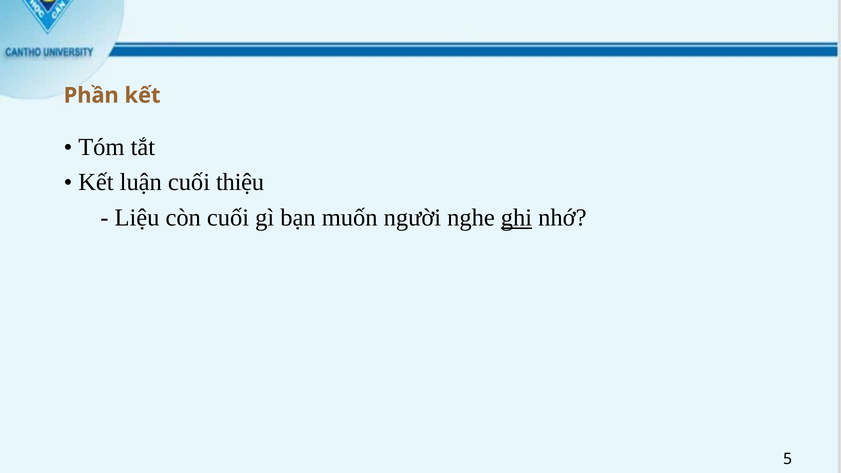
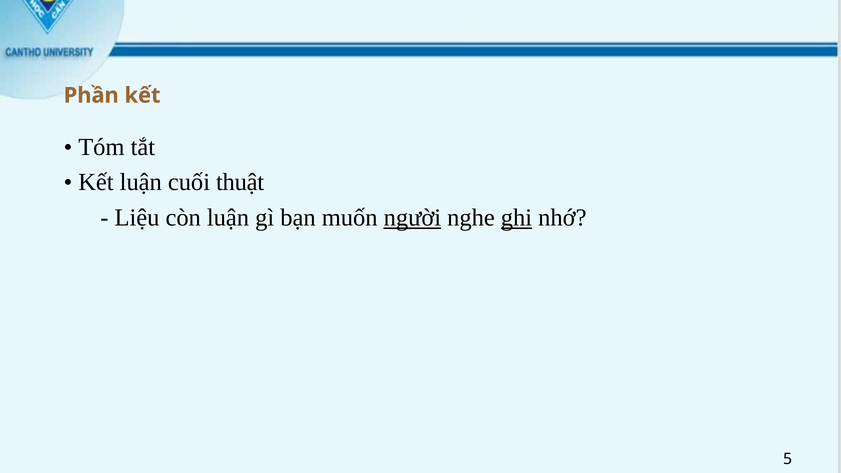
thiệu: thiệu -> thuật
còn cuối: cuối -> luận
người underline: none -> present
